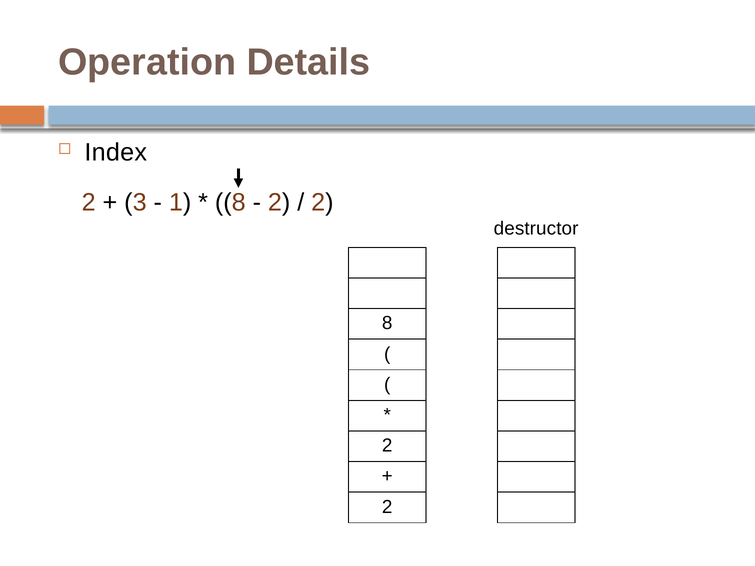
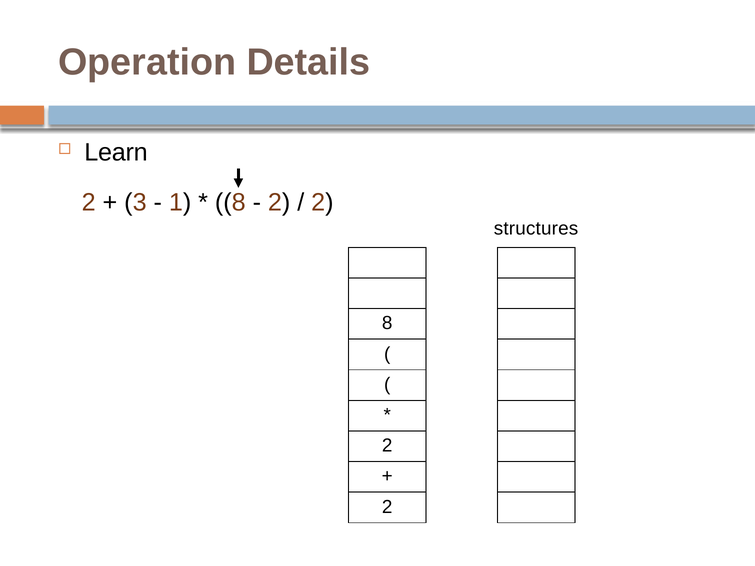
Index: Index -> Learn
destructor: destructor -> structures
